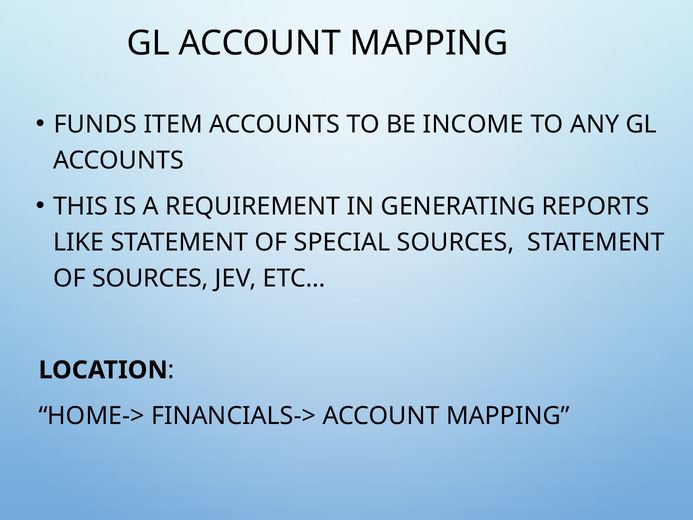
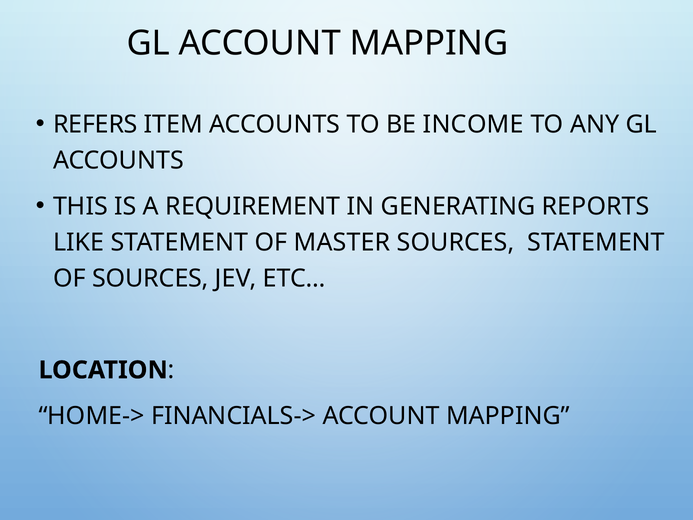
FUNDS: FUNDS -> REFERS
SPECIAL: SPECIAL -> MASTER
